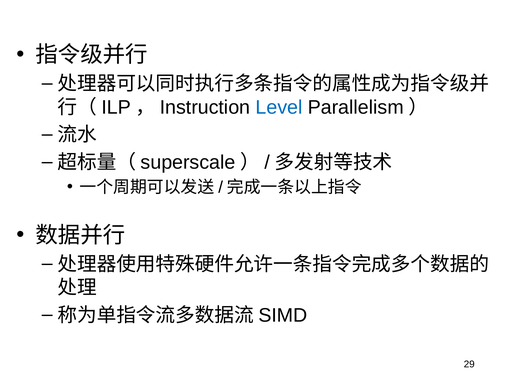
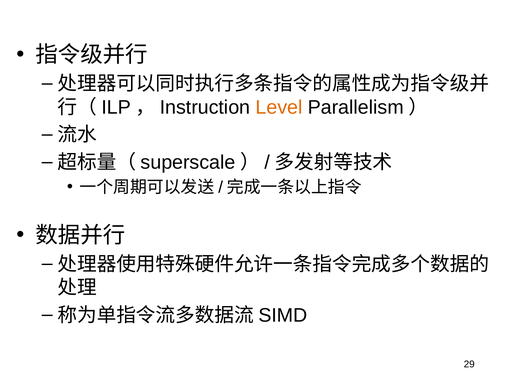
Level colour: blue -> orange
